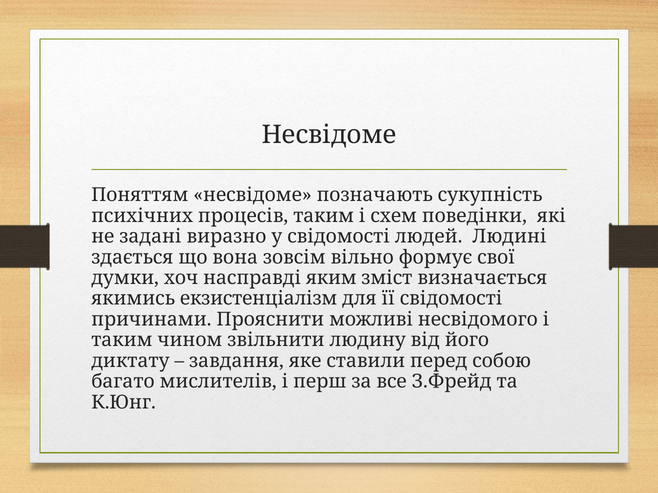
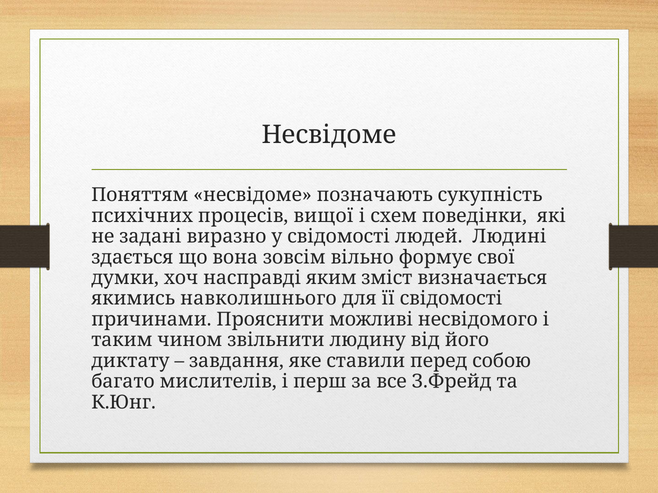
процесів таким: таким -> вищої
екзистенціалізм: екзистенціалізм -> навколишнього
